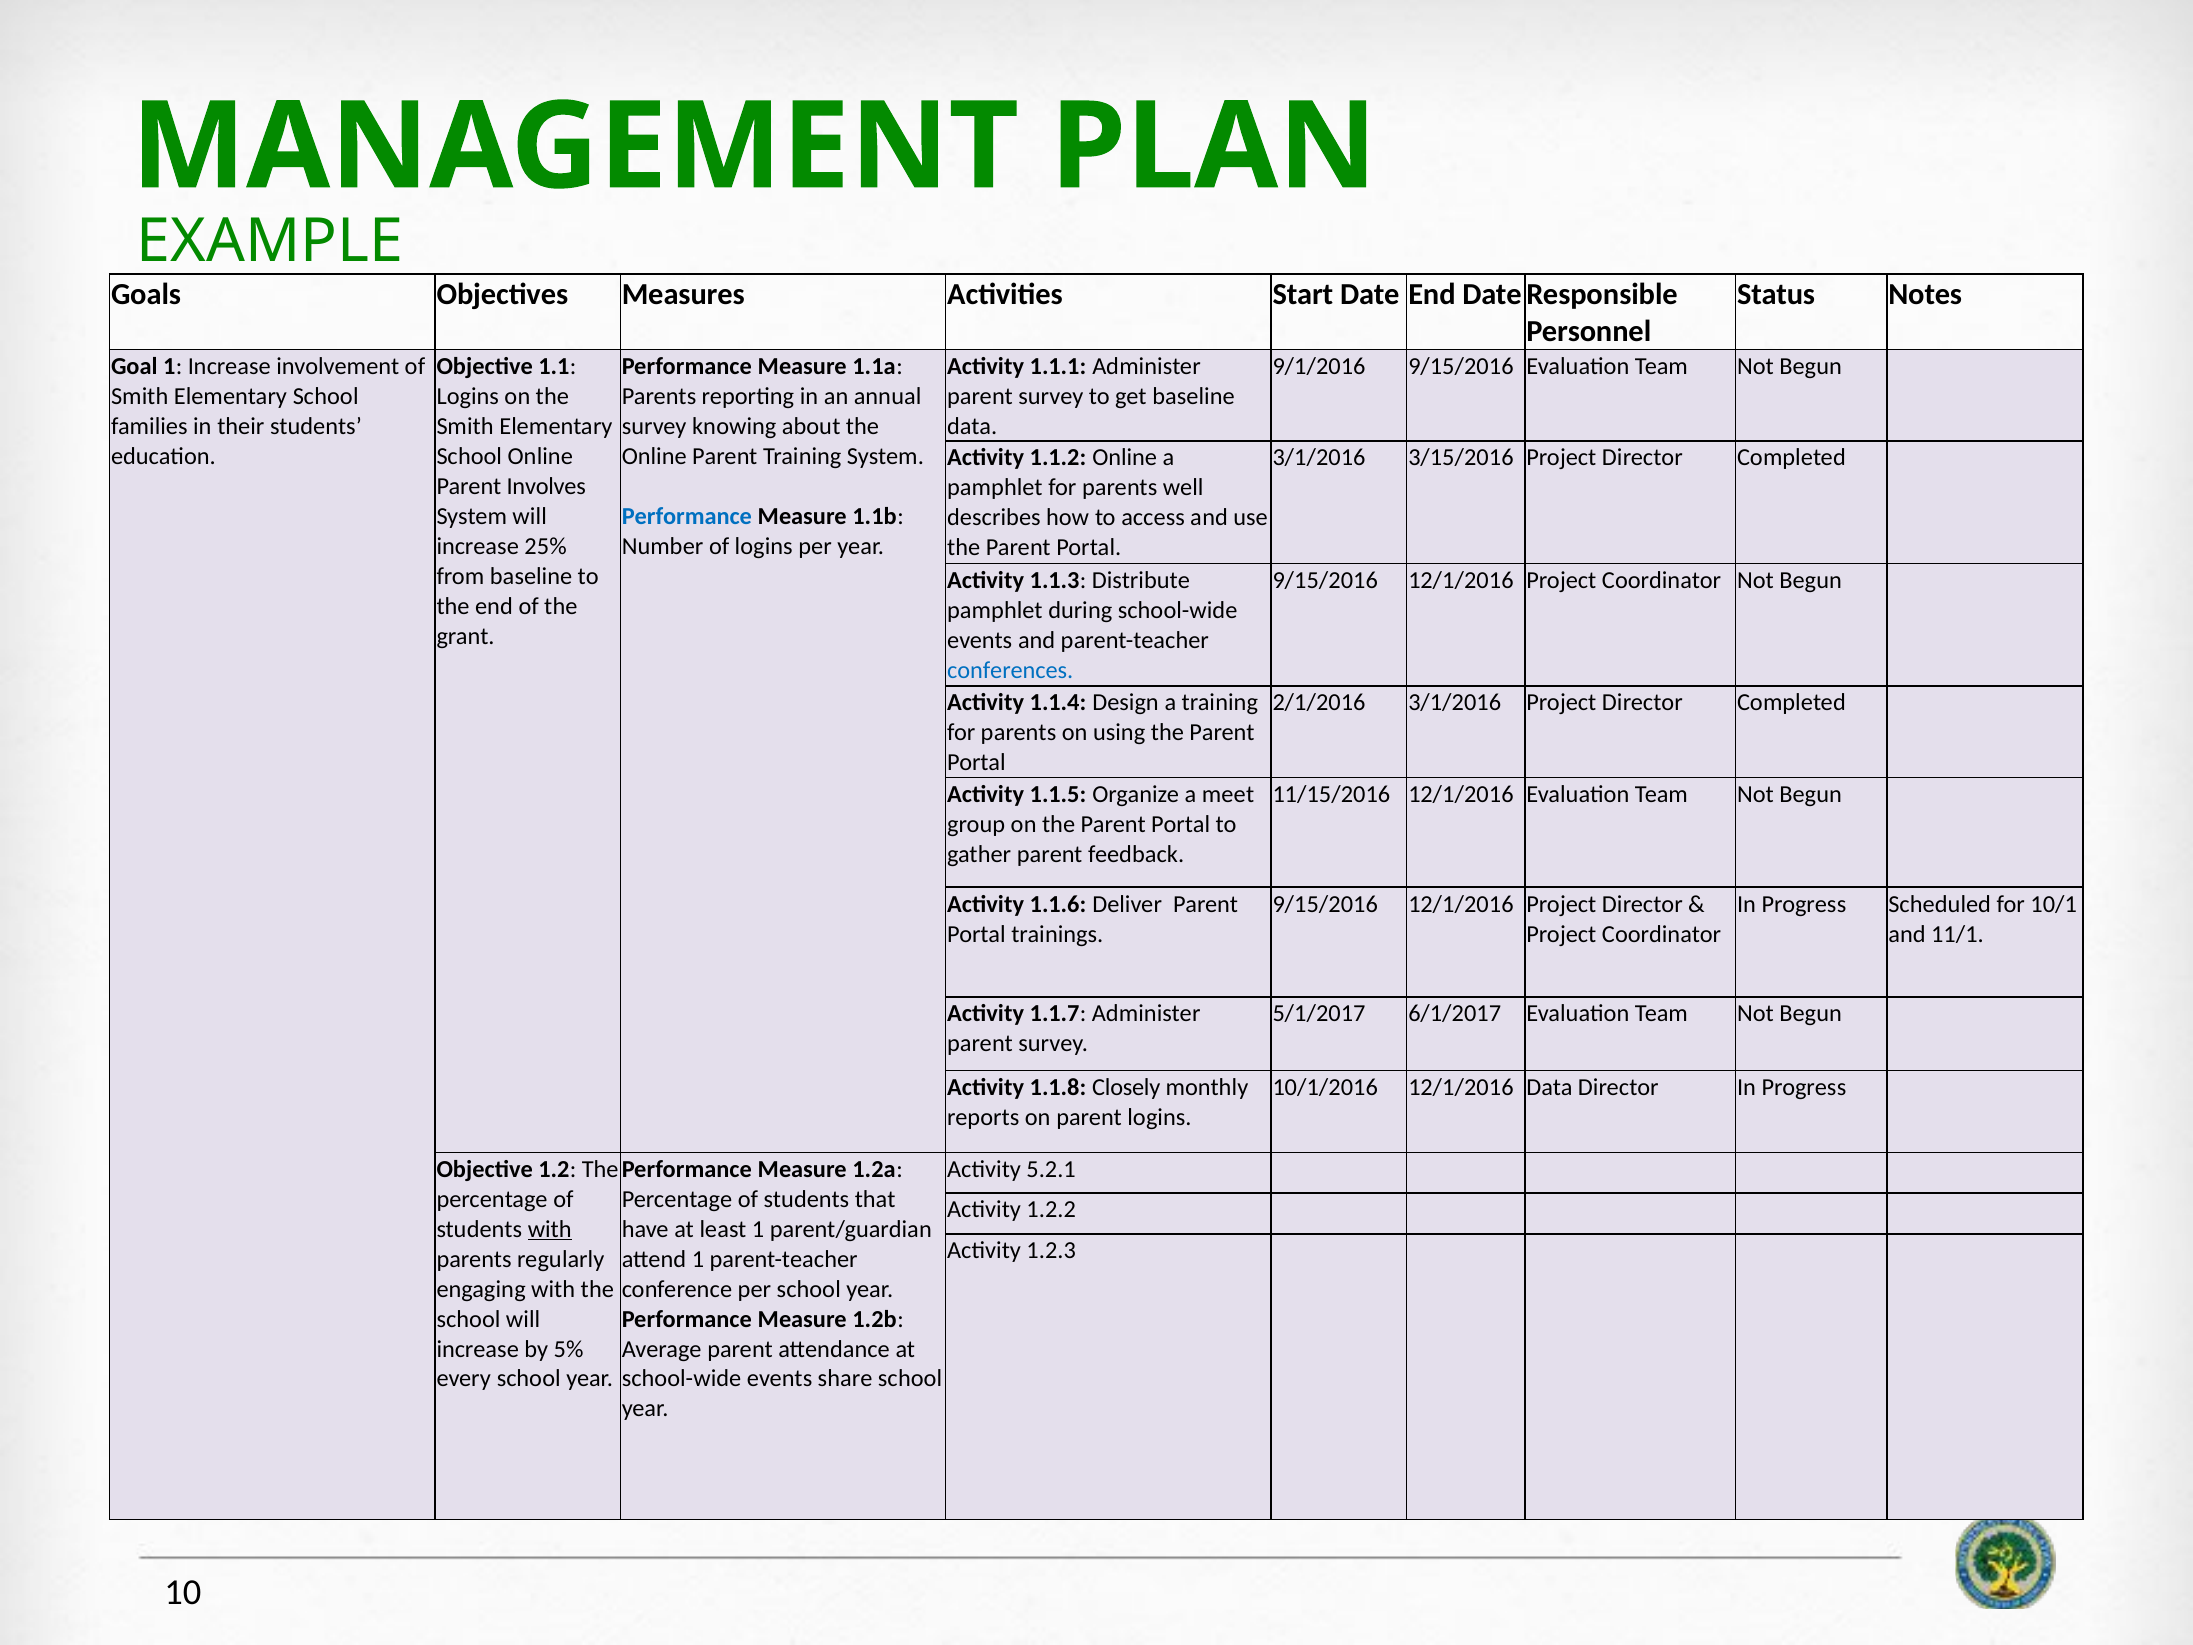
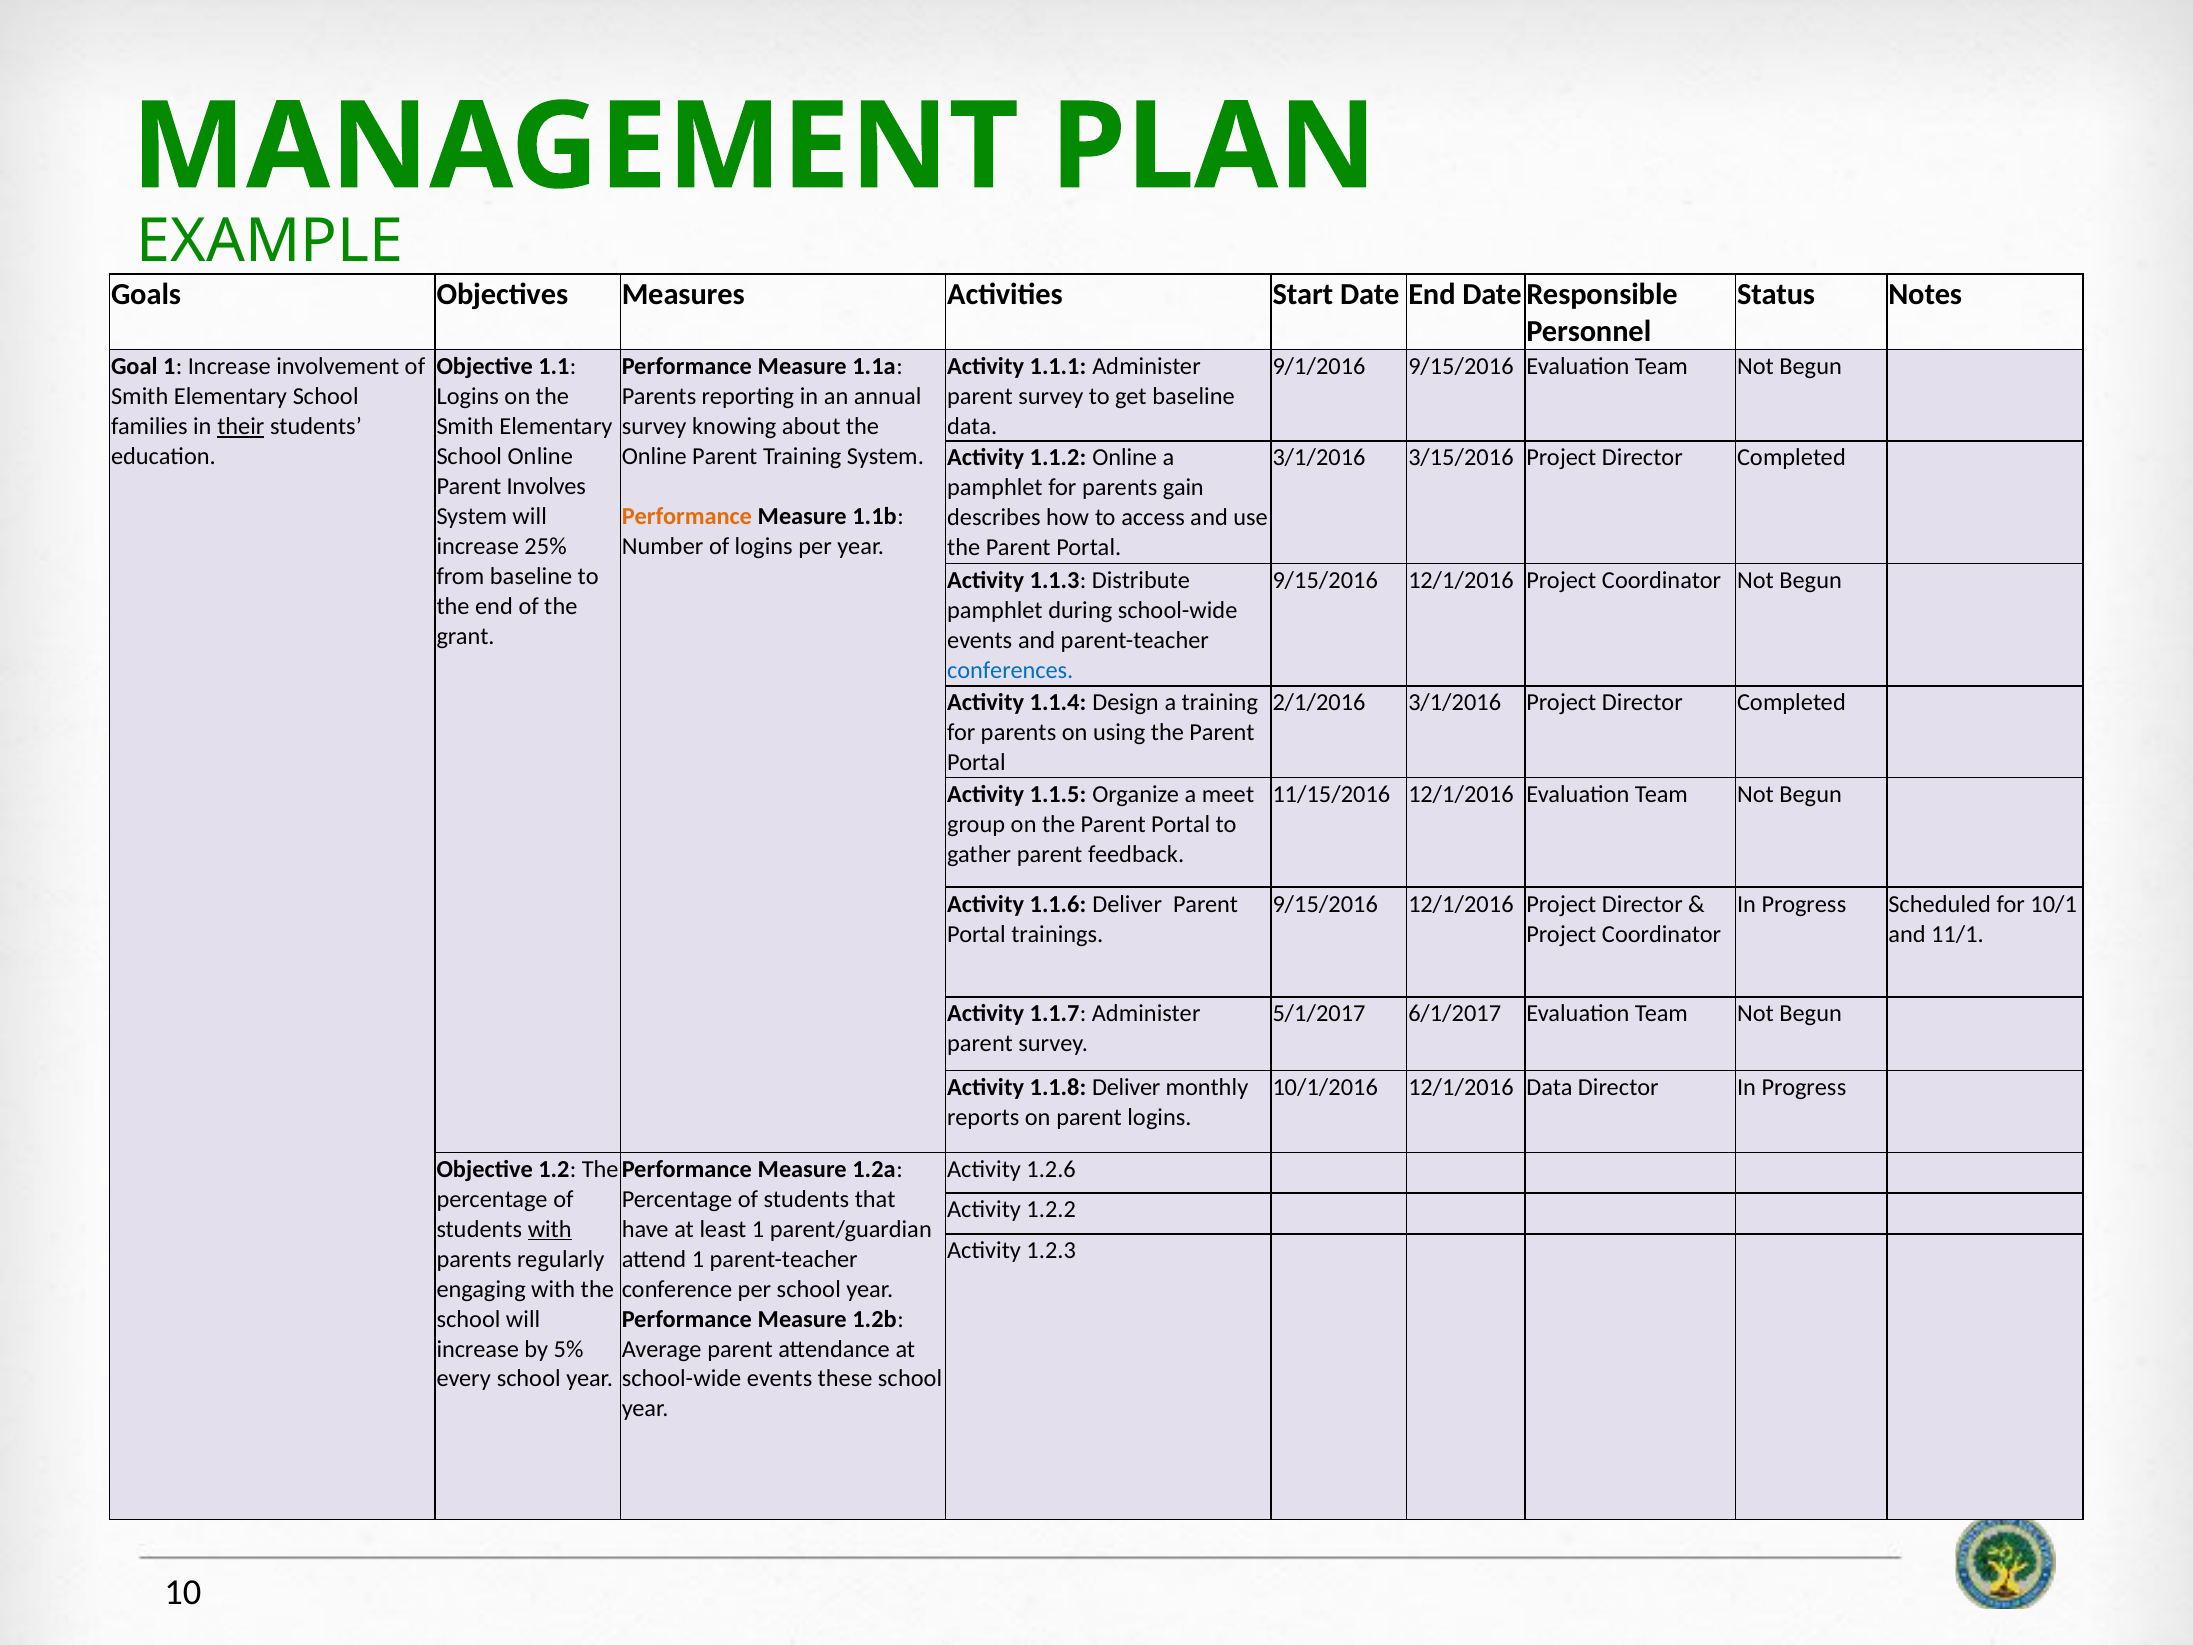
their underline: none -> present
well: well -> gain
Performance at (687, 516) colour: blue -> orange
1.1.8 Closely: Closely -> Deliver
5.2.1: 5.2.1 -> 1.2.6
share: share -> these
